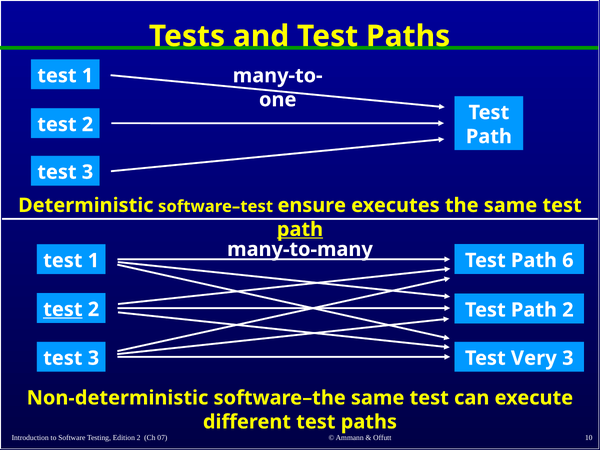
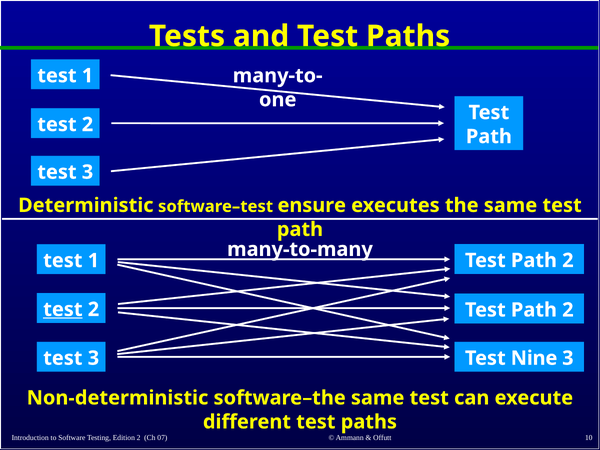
path at (300, 229) underline: present -> none
6 at (568, 260): 6 -> 2
Very: Very -> Nine
